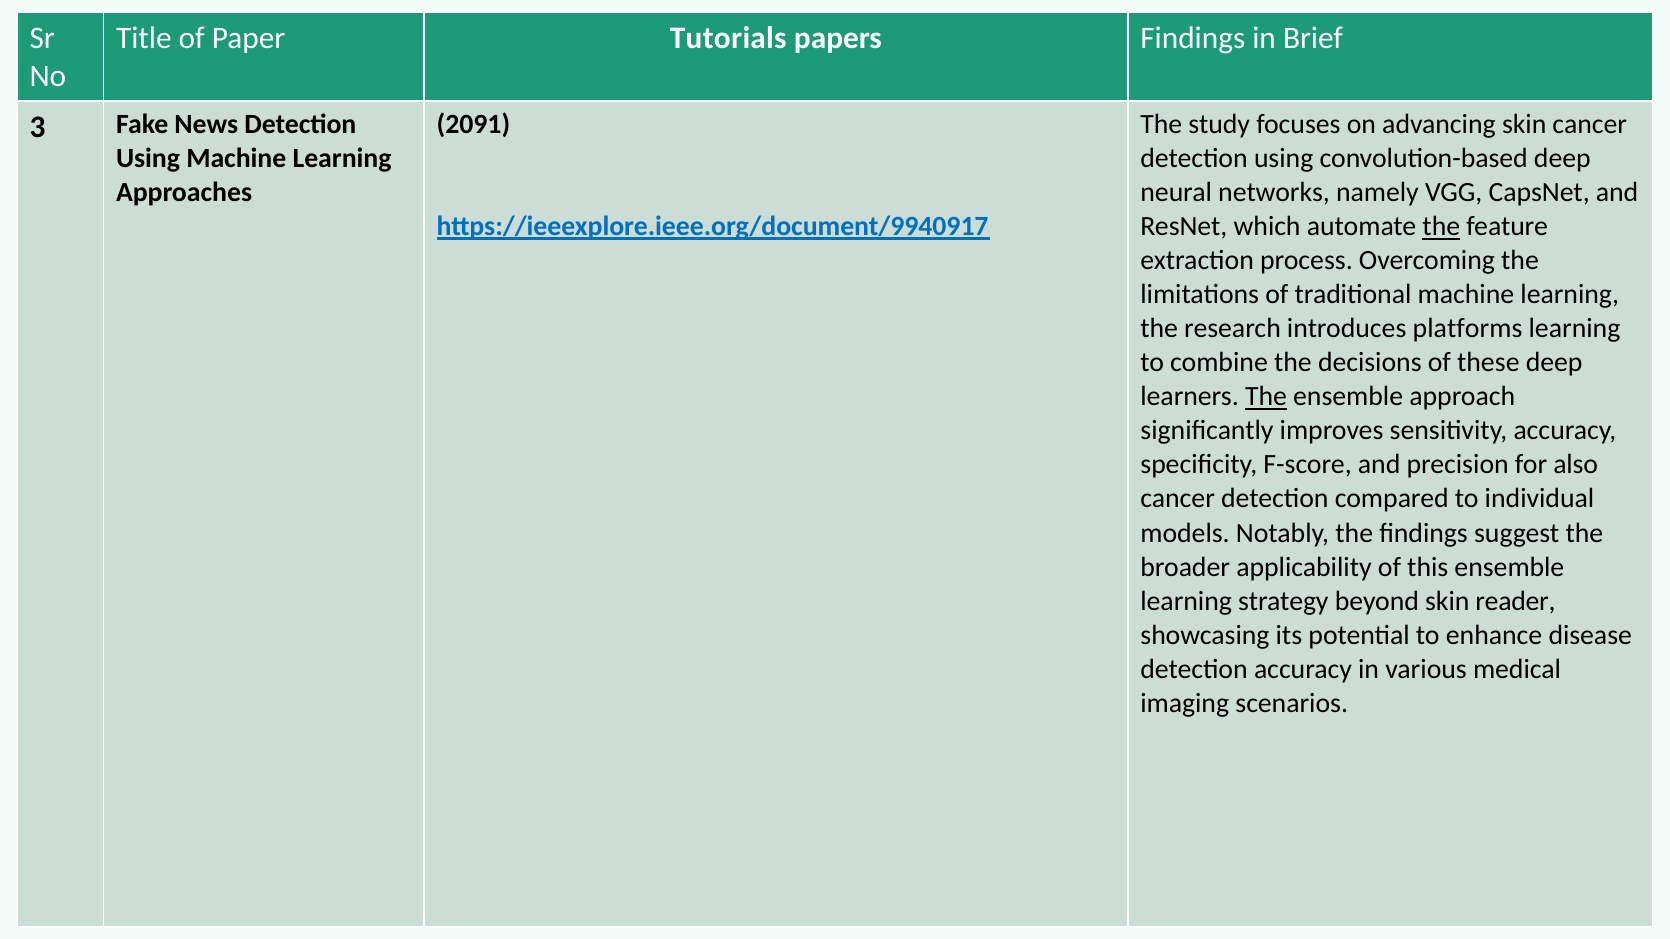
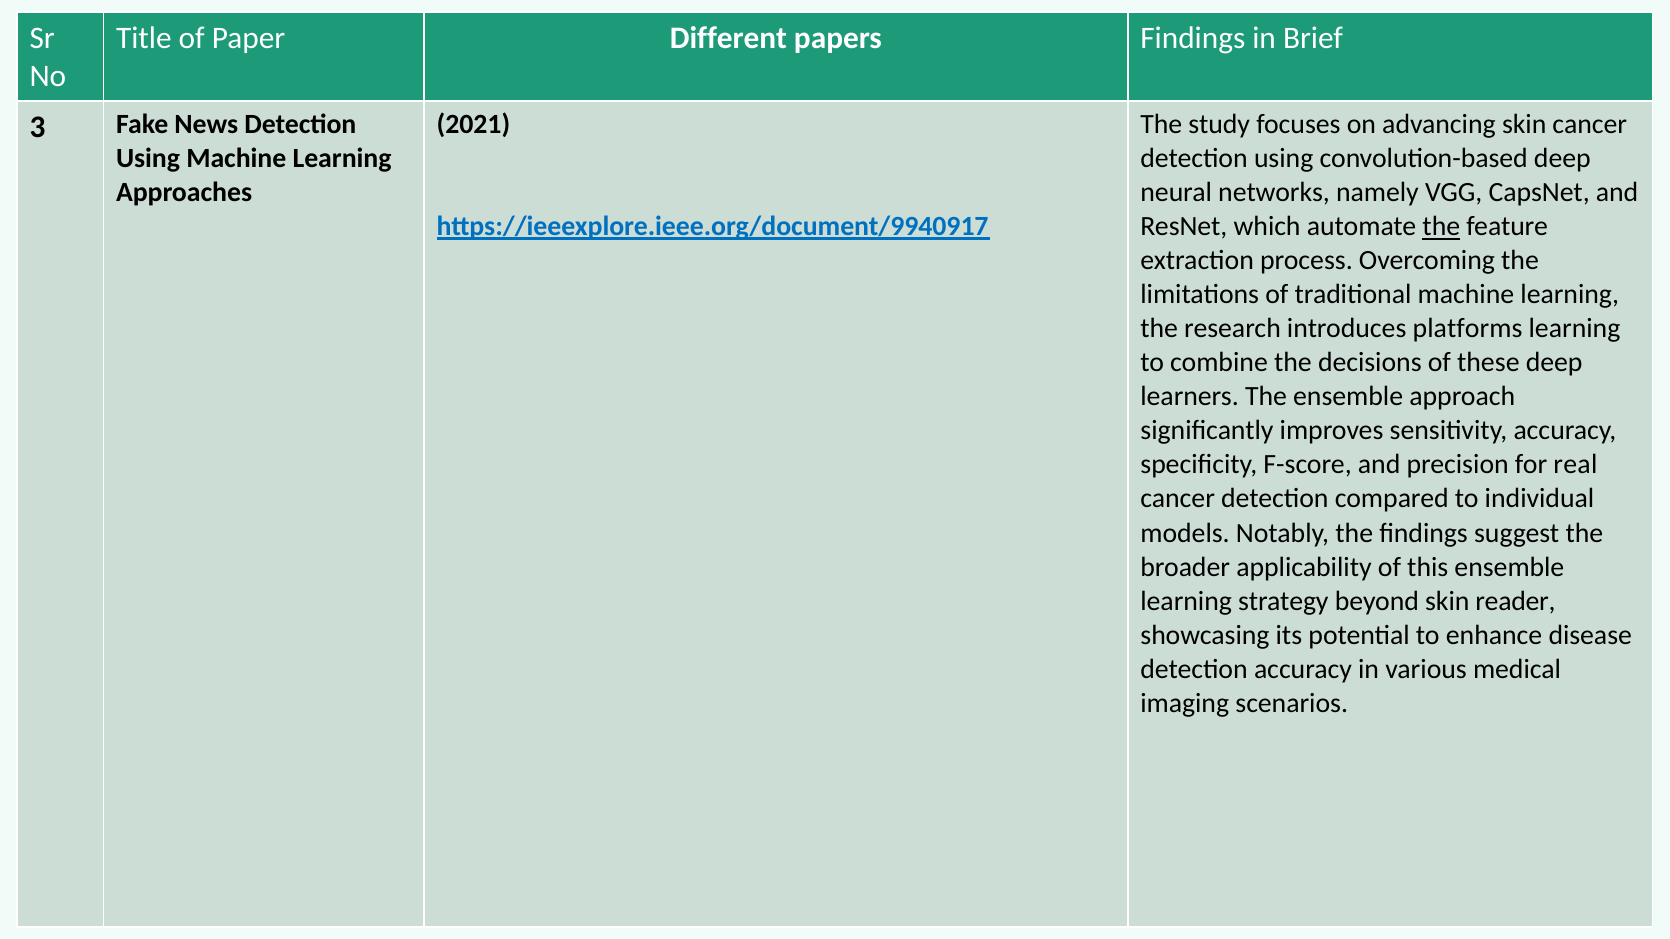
Tutorials: Tutorials -> Different
2091: 2091 -> 2021
The at (1266, 397) underline: present -> none
also: also -> real
